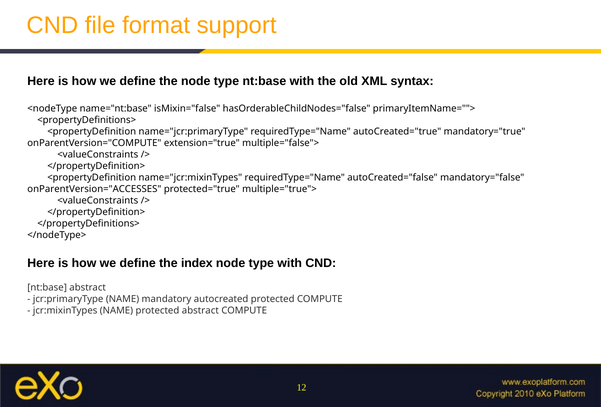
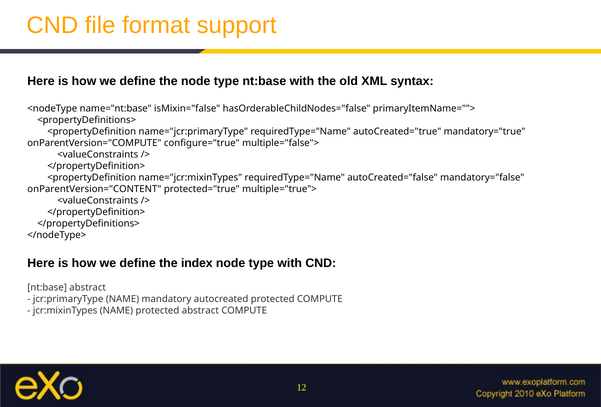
extension="true: extension="true -> configure="true
onParentVersion="ACCESSES: onParentVersion="ACCESSES -> onParentVersion="CONTENT
